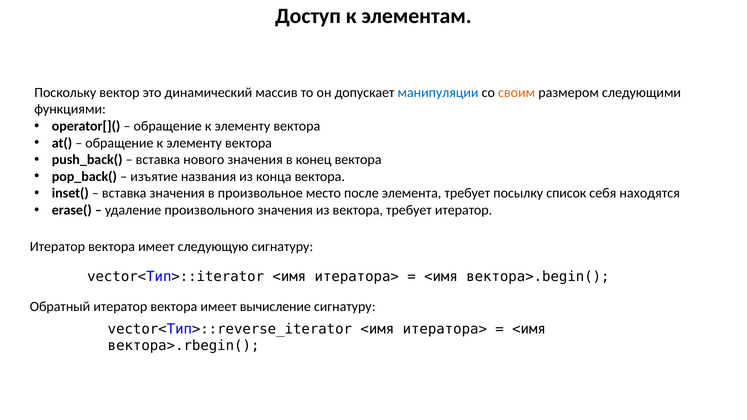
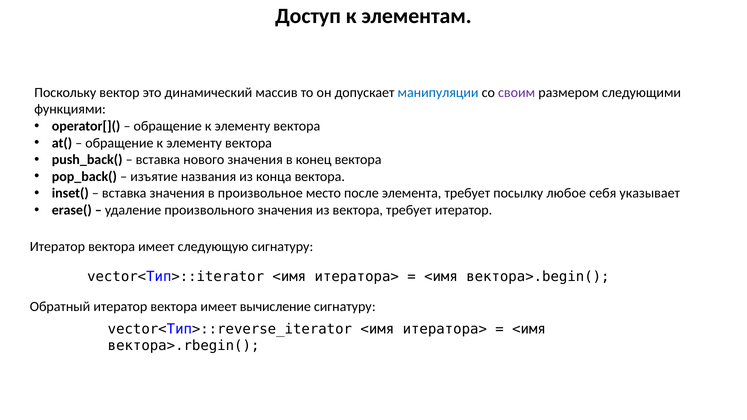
своим colour: orange -> purple
список: список -> любое
находятся: находятся -> указывает
